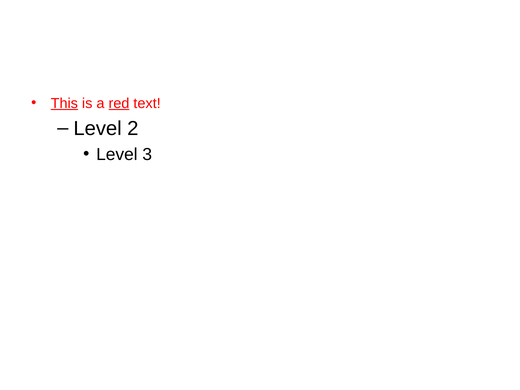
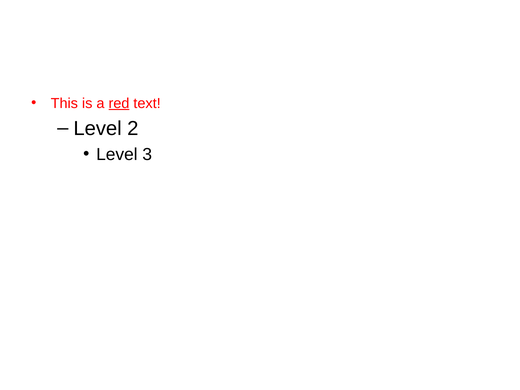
This underline: present -> none
